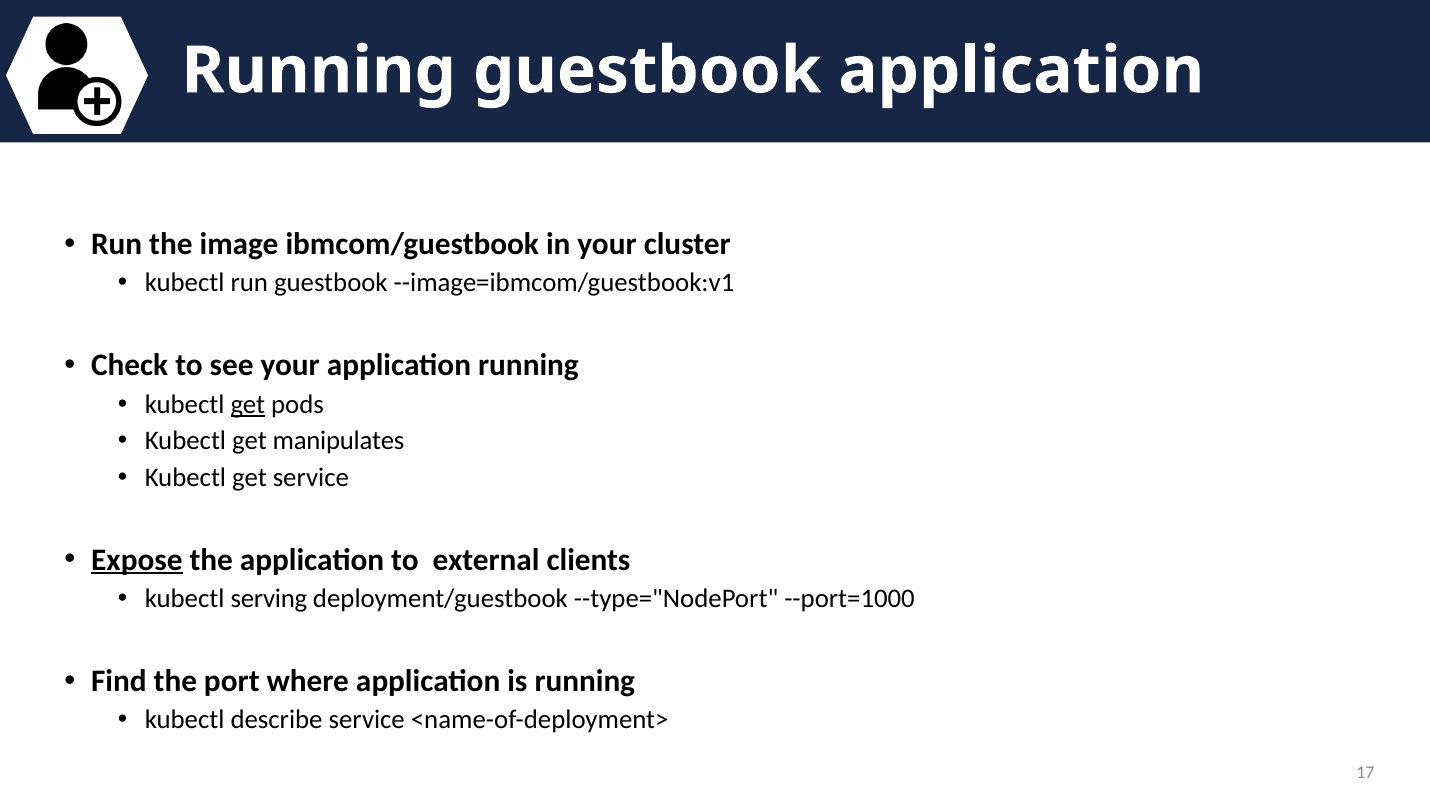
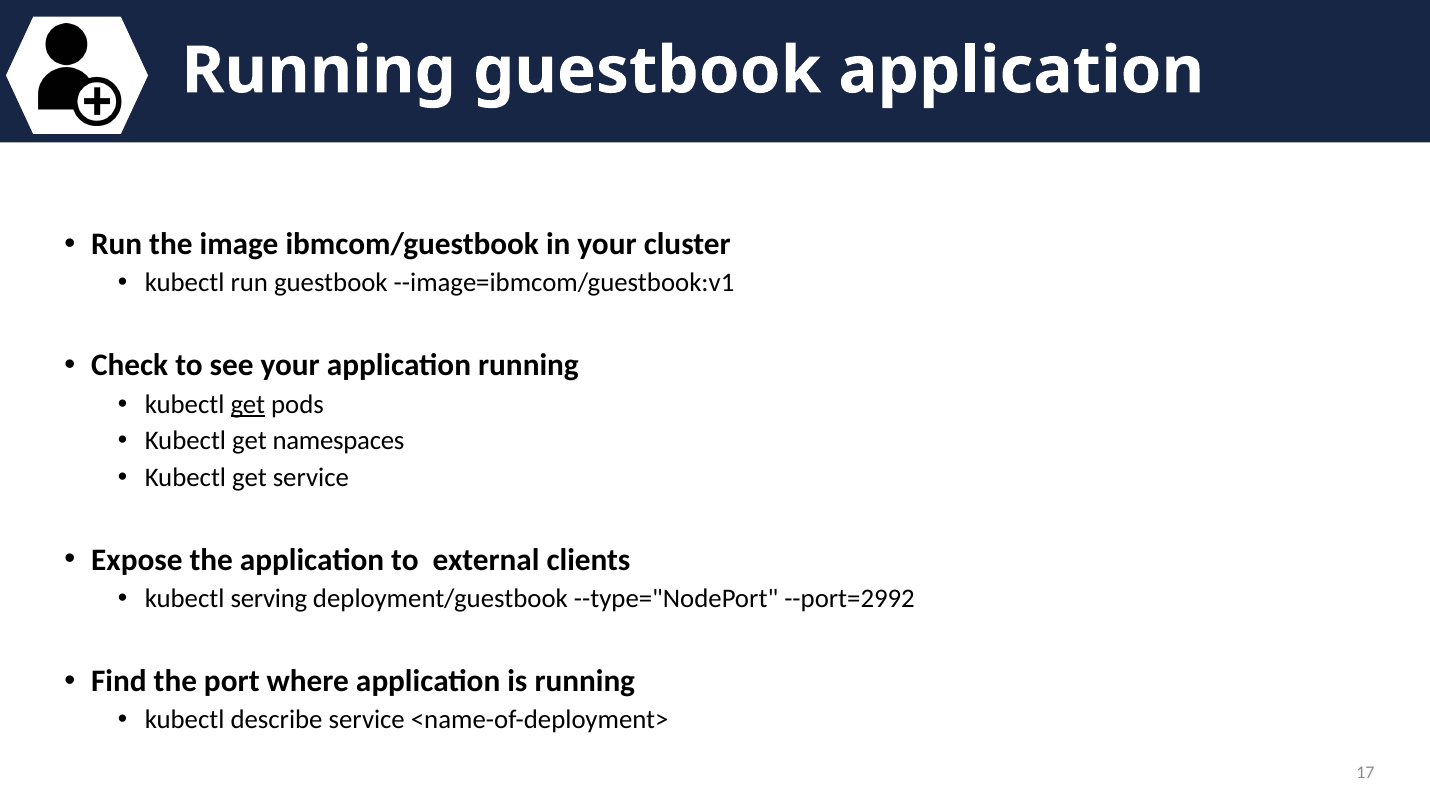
manipulates: manipulates -> namespaces
Expose underline: present -> none
--port=1000: --port=1000 -> --port=2992
